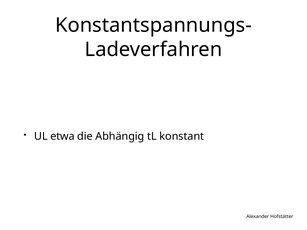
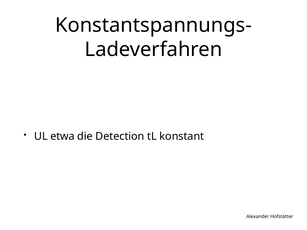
Abhängig: Abhängig -> Detection
